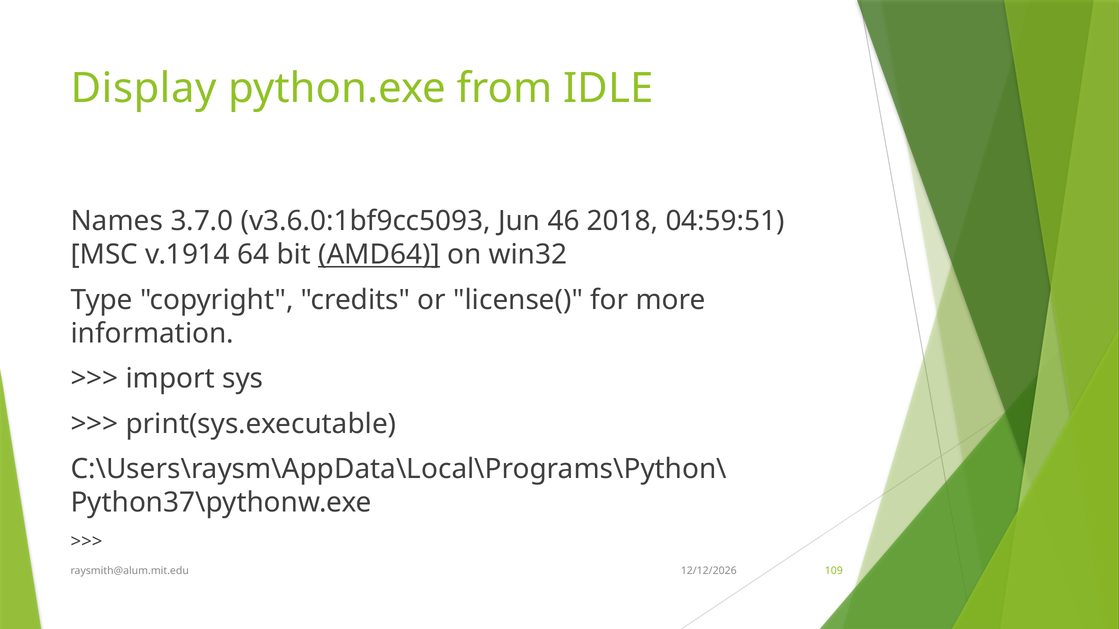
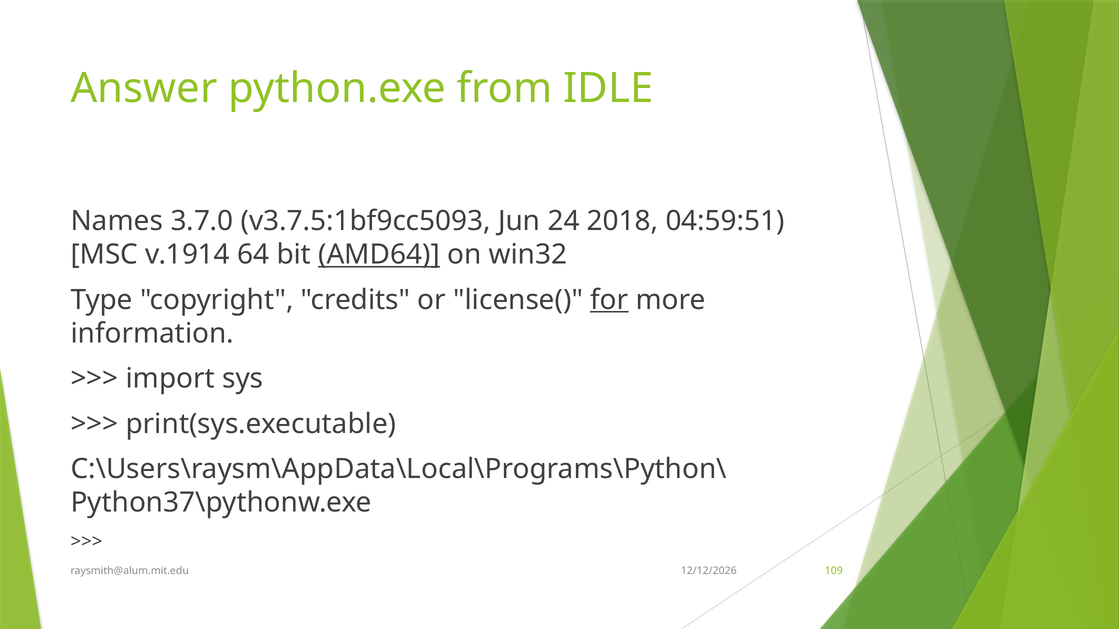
Display: Display -> Answer
v3.6.0:1bf9cc5093: v3.6.0:1bf9cc5093 -> v3.7.5:1bf9cc5093
46: 46 -> 24
for underline: none -> present
